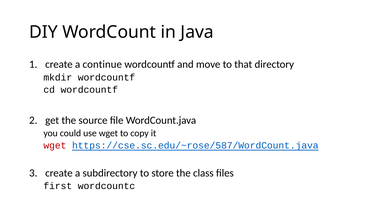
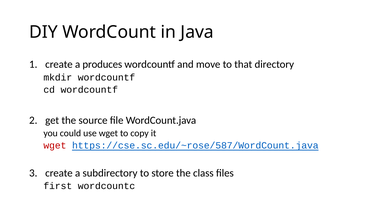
continue: continue -> produces
